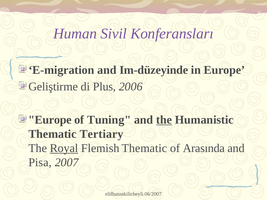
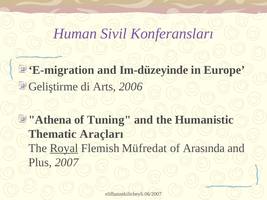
Plus: Plus -> Arts
Europe at (50, 120): Europe -> Athena
the at (164, 120) underline: present -> none
Tertiary: Tertiary -> Araçları
Flemish Thematic: Thematic -> Müfredat
Pisa: Pisa -> Plus
